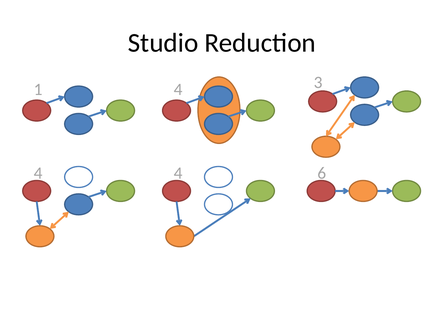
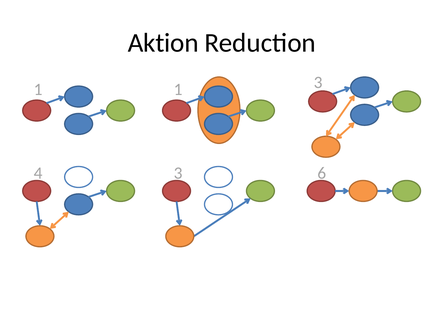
Studio: Studio -> Aktion
1 4: 4 -> 1
4 4: 4 -> 3
